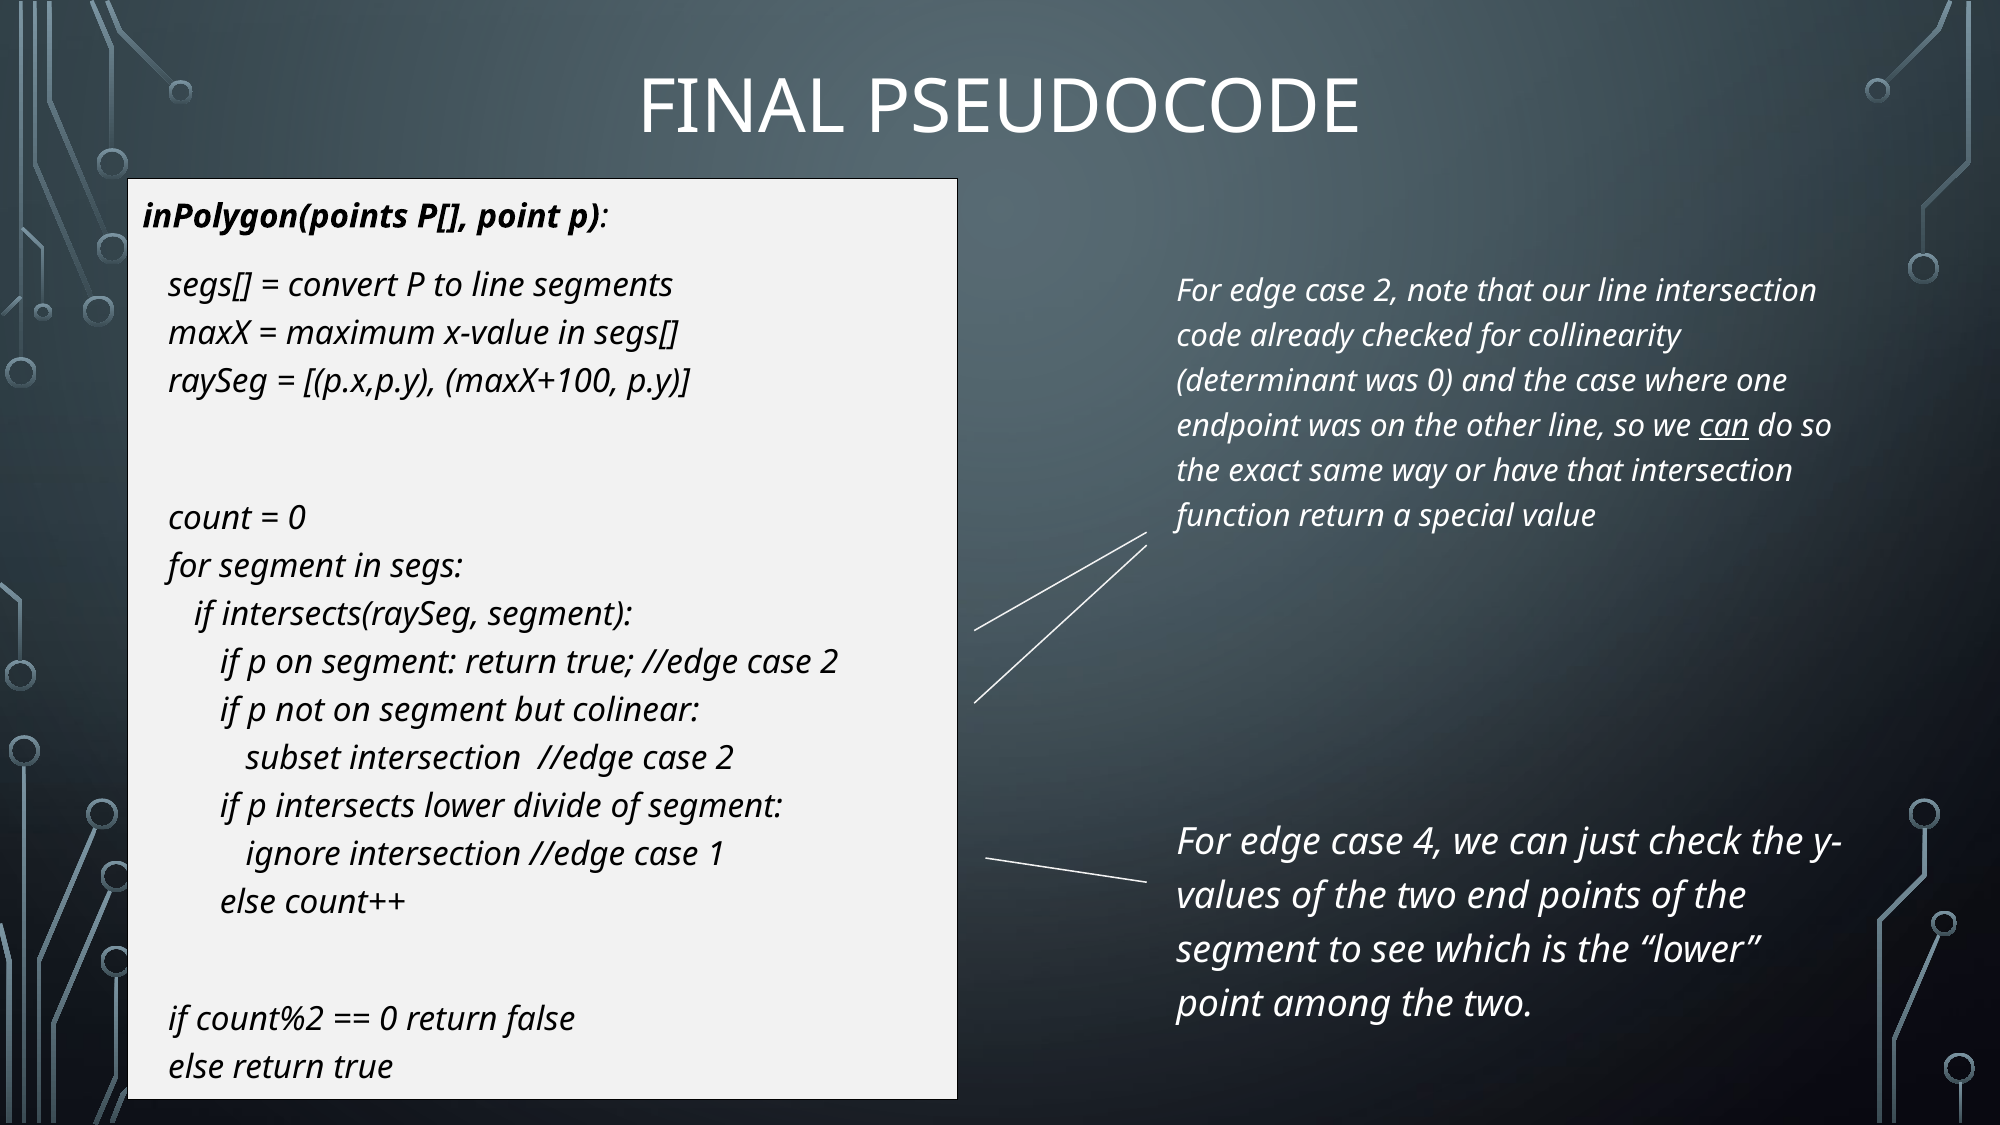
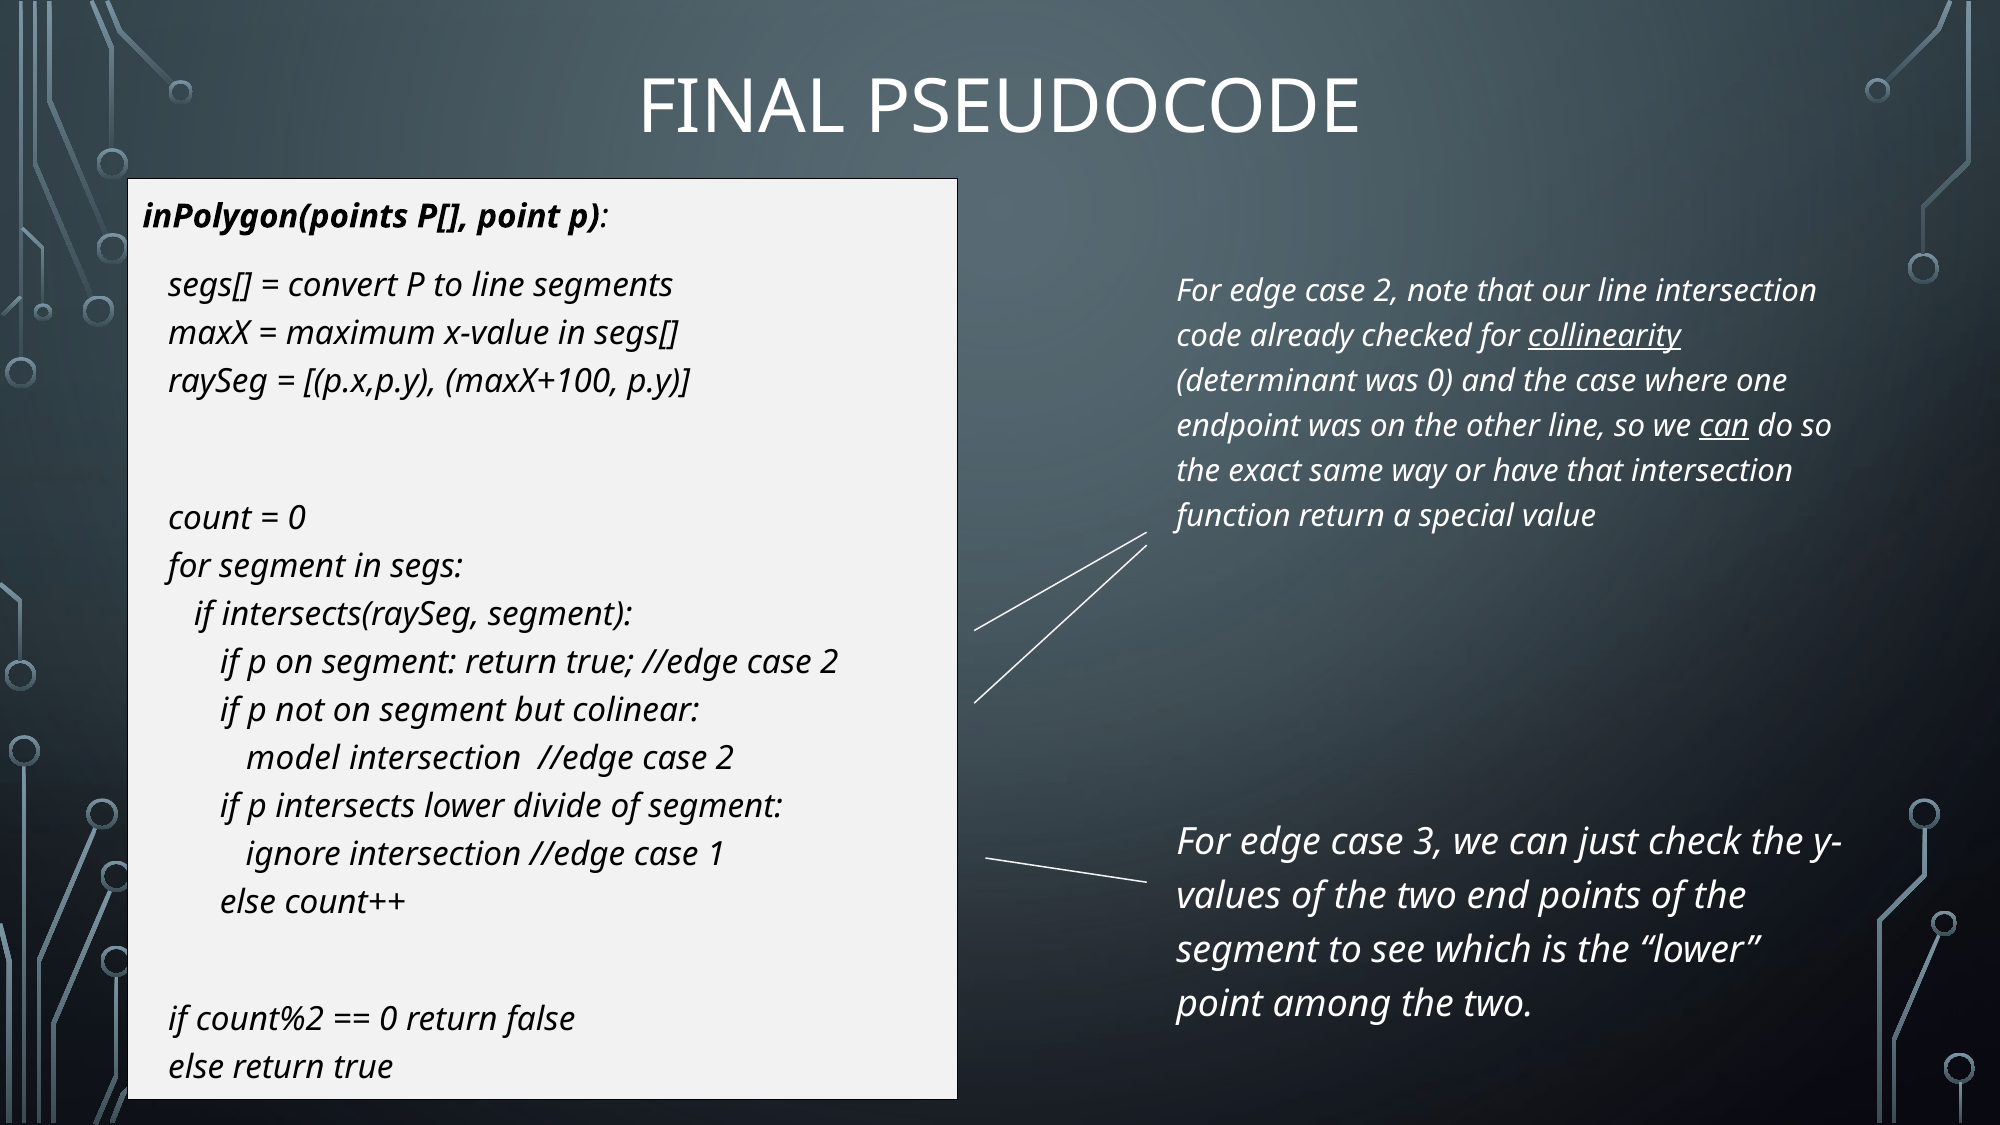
collinearity underline: none -> present
subset: subset -> model
4: 4 -> 3
